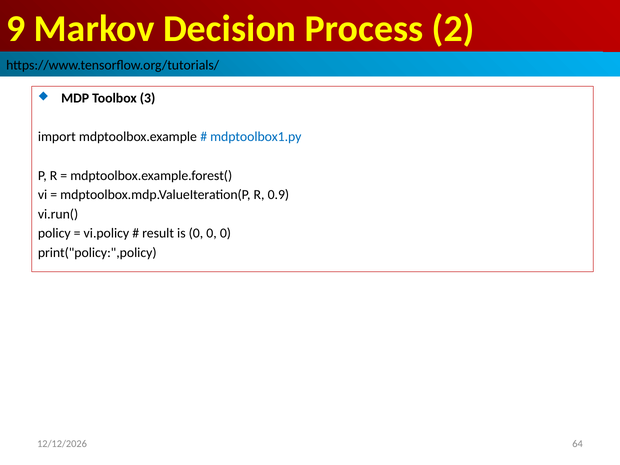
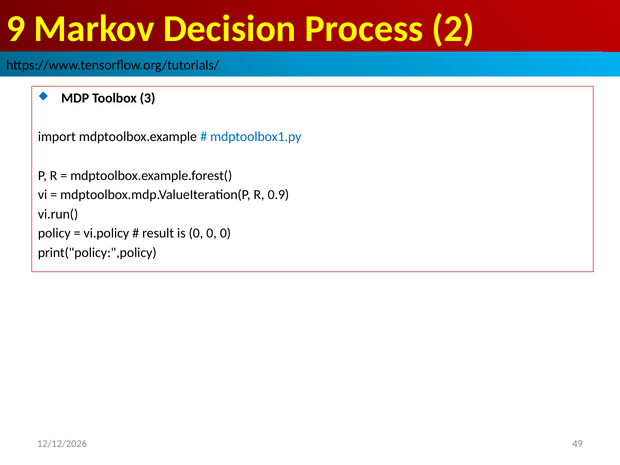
64: 64 -> 49
